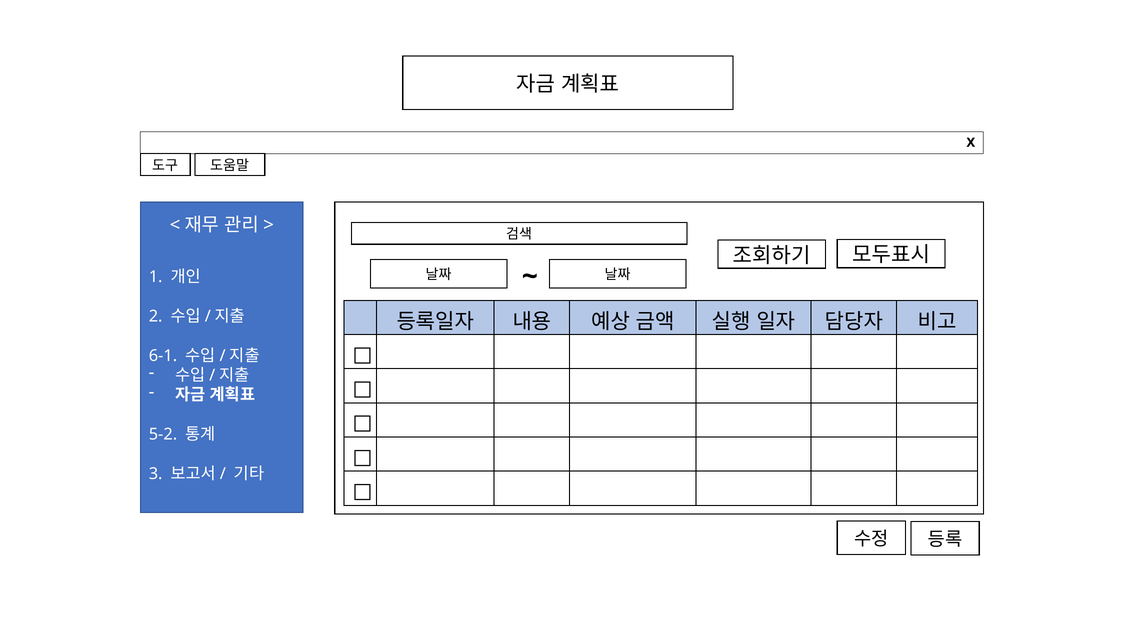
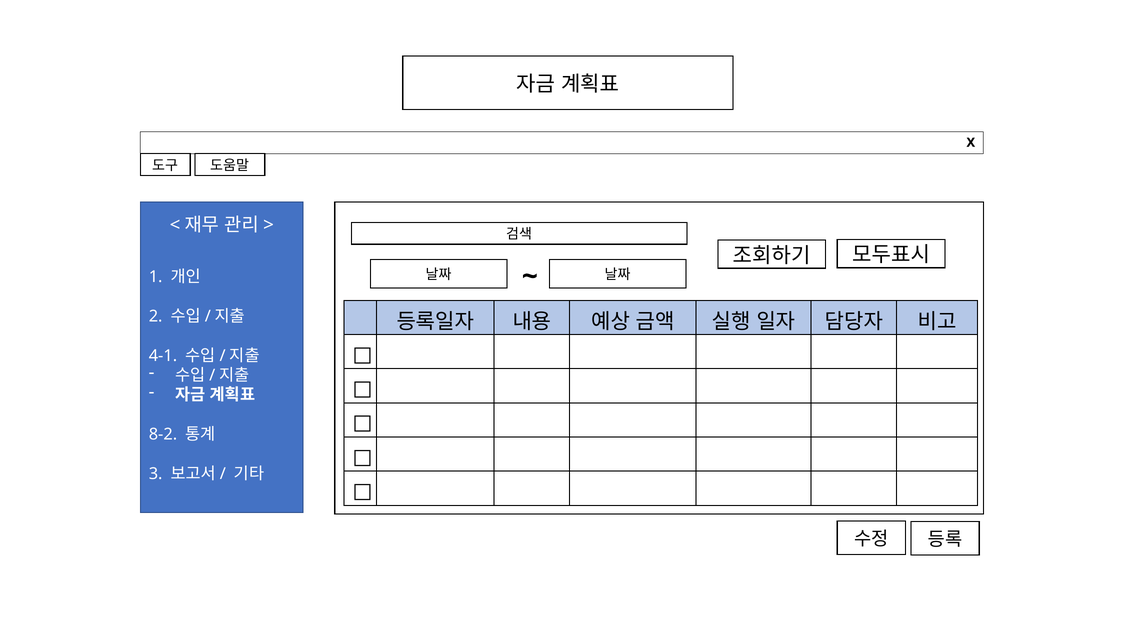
6-1: 6-1 -> 4-1
5-2: 5-2 -> 8-2
